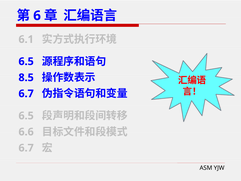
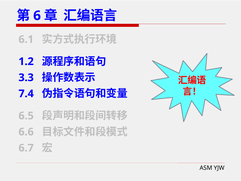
6.5 at (26, 61): 6.5 -> 1.2
8.5: 8.5 -> 3.3
6.7 at (26, 94): 6.7 -> 7.4
